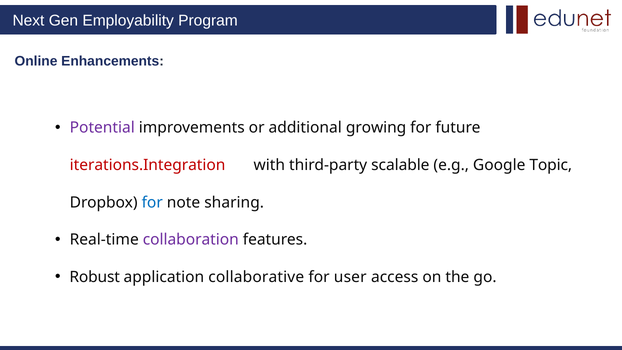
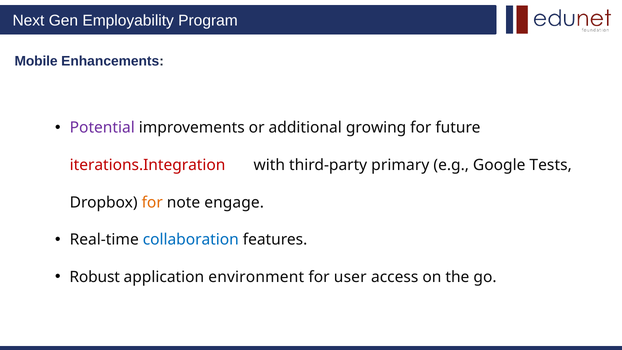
Online: Online -> Mobile
scalable: scalable -> primary
Topic: Topic -> Tests
for at (152, 202) colour: blue -> orange
sharing: sharing -> engage
collaboration colour: purple -> blue
collaborative: collaborative -> environment
